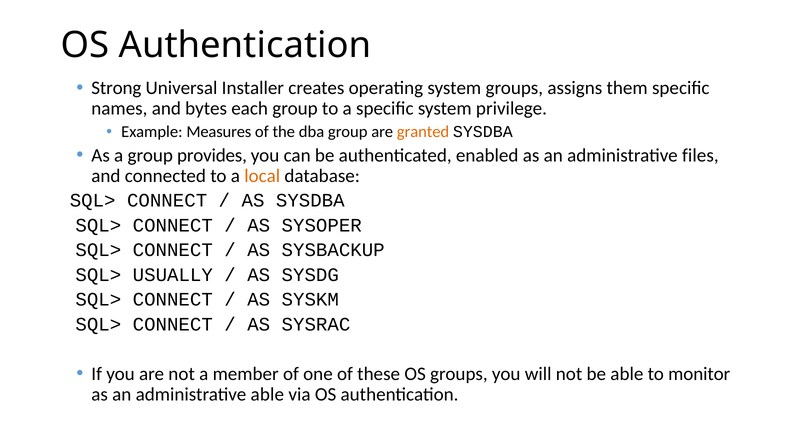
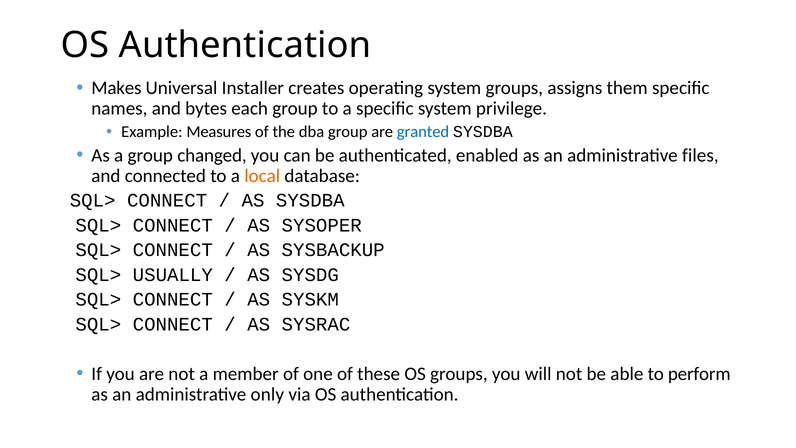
Strong: Strong -> Makes
granted colour: orange -> blue
provides: provides -> changed
monitor: monitor -> perform
administrative able: able -> only
